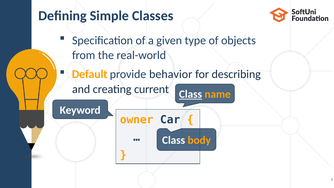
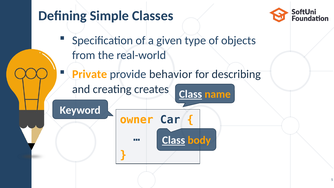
Default: Default -> Private
current: current -> creates
Class at (174, 140) underline: none -> present
